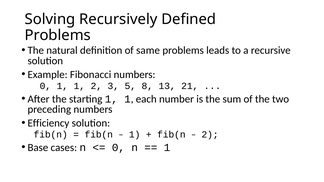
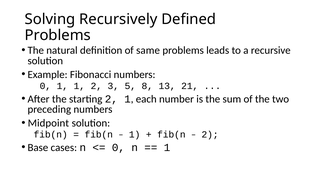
starting 1: 1 -> 2
Efficiency: Efficiency -> Midpoint
